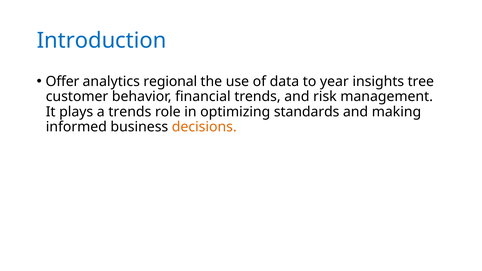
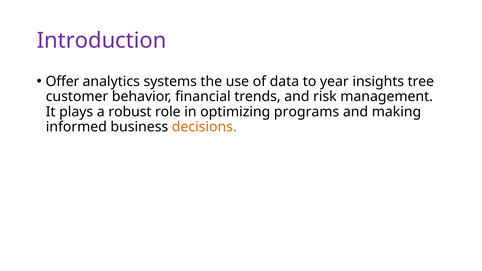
Introduction colour: blue -> purple
regional: regional -> systems
a trends: trends -> robust
standards: standards -> programs
